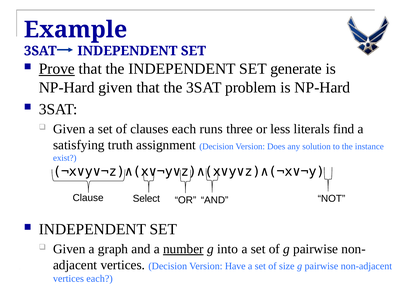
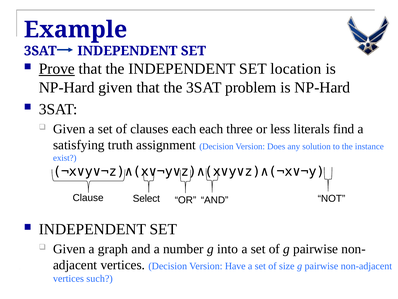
generate: generate -> location
each runs: runs -> each
number underline: present -> none
vertices each: each -> such
